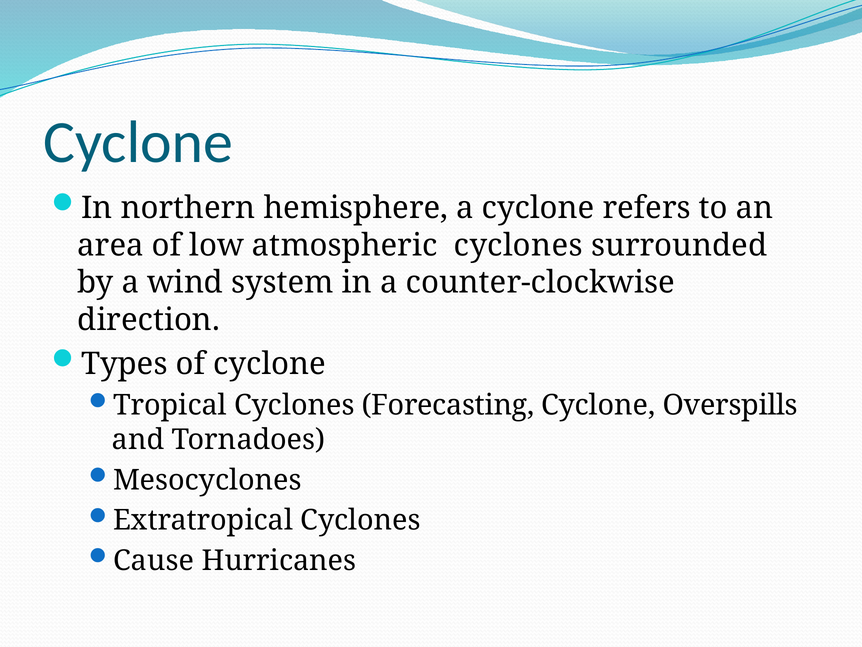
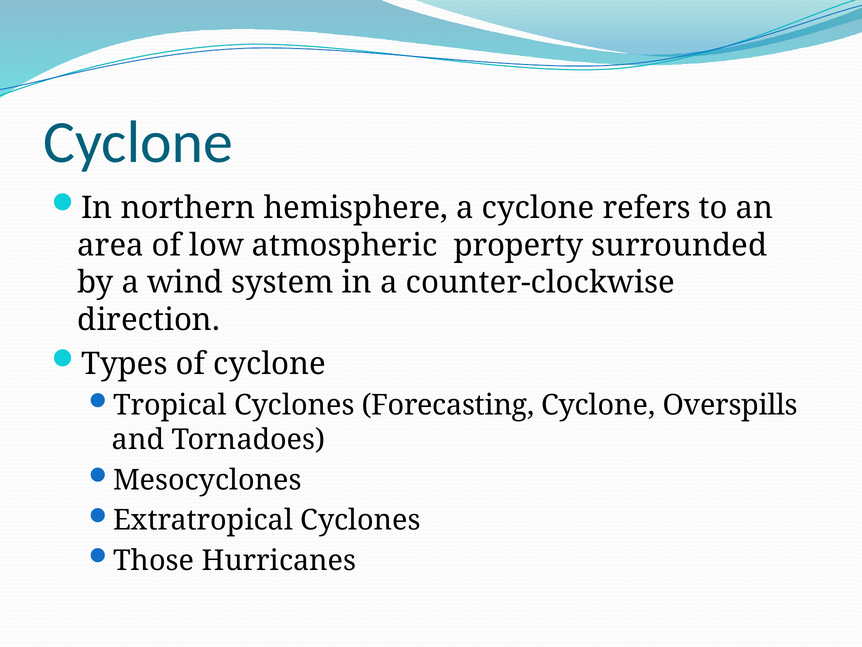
atmospheric cyclones: cyclones -> property
Cause: Cause -> Those
